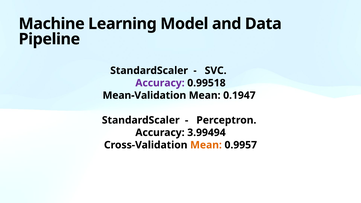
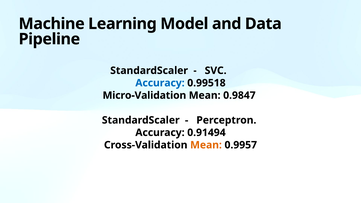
Accuracy at (160, 83) colour: purple -> blue
Mean-Validation: Mean-Validation -> Micro-Validation
0.1947: 0.1947 -> 0.9847
3.99494: 3.99494 -> 0.91494
